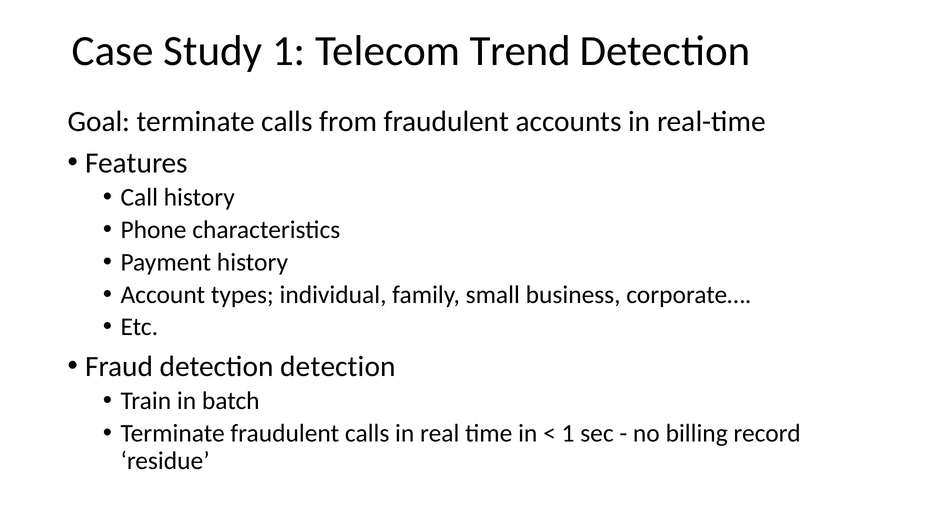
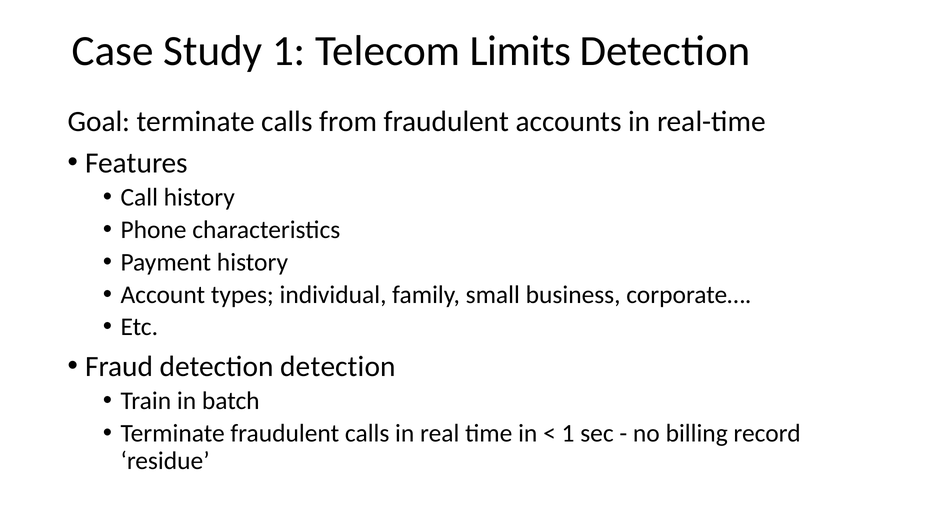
Trend: Trend -> Limits
